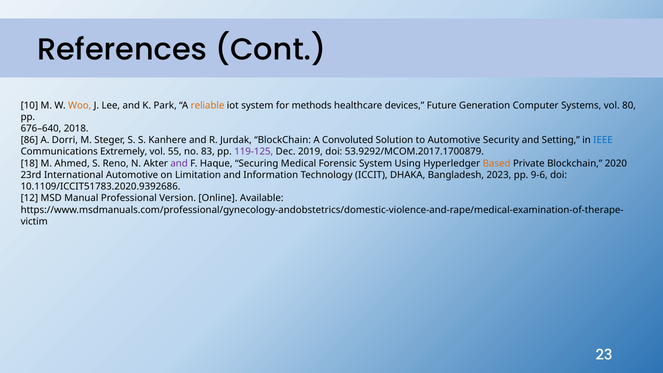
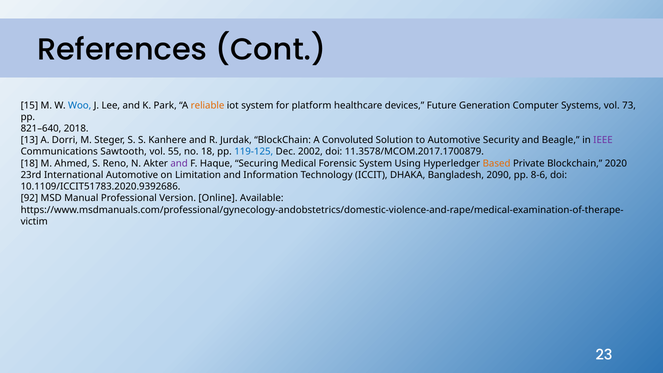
10: 10 -> 15
Woo colour: orange -> blue
methods: methods -> platform
80: 80 -> 73
676–640: 676–640 -> 821–640
86: 86 -> 13
Setting: Setting -> Beagle
IEEE colour: blue -> purple
Extremely: Extremely -> Sawtooth
no 83: 83 -> 18
119-125 colour: purple -> blue
2019: 2019 -> 2002
53.9292/MCOM.2017.1700879: 53.9292/MCOM.2017.1700879 -> 11.3578/MCOM.2017.1700879
2023: 2023 -> 2090
9-6: 9-6 -> 8-6
12: 12 -> 92
